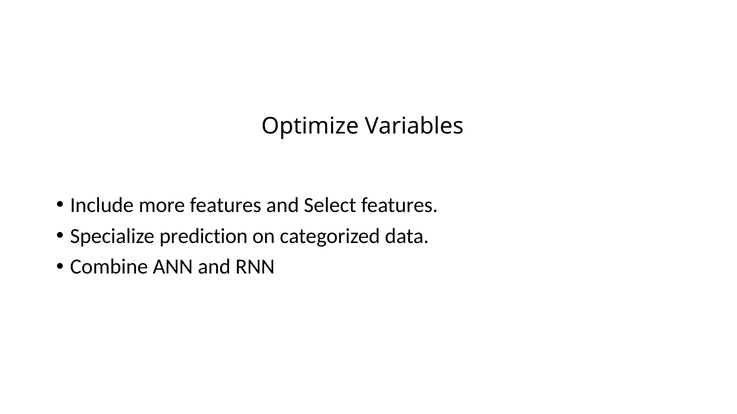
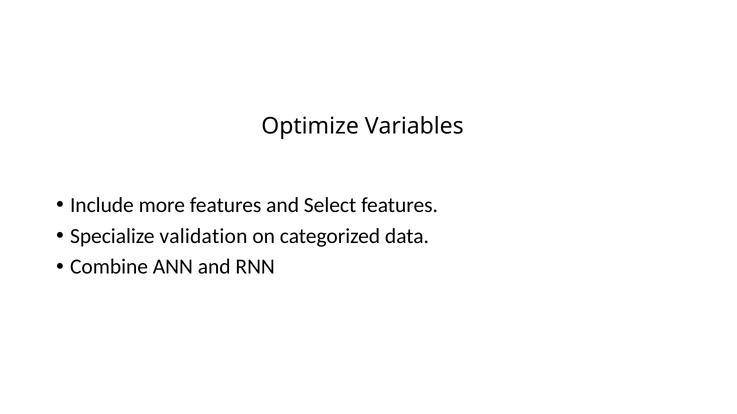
prediction: prediction -> validation
